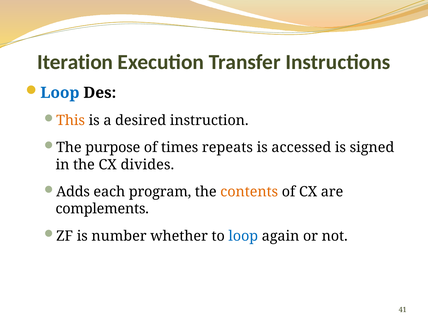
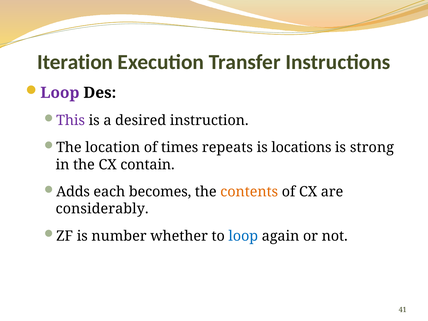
Loop at (60, 93) colour: blue -> purple
This colour: orange -> purple
purpose: purpose -> location
accessed: accessed -> locations
signed: signed -> strong
divides: divides -> contain
program: program -> becomes
complements: complements -> considerably
